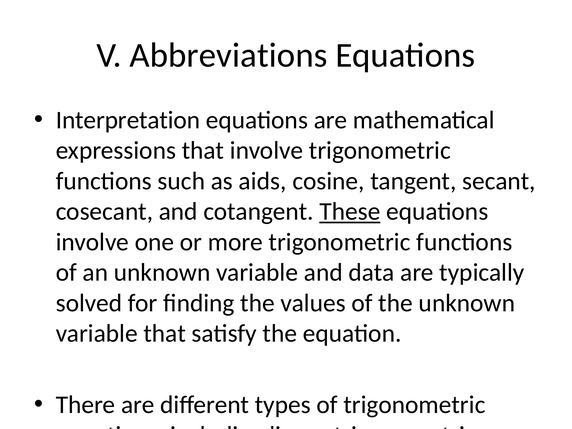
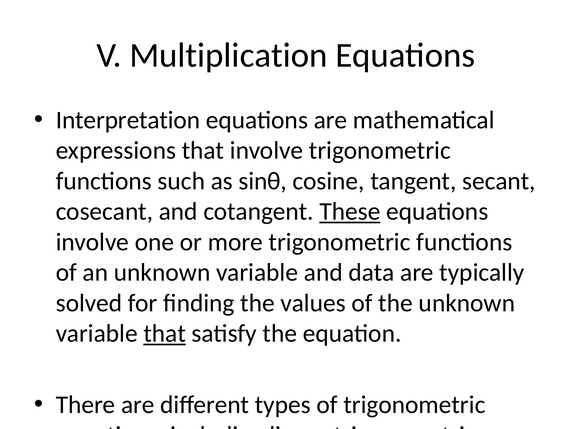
Abbreviations: Abbreviations -> Multiplication
aids: aids -> sinθ
that at (165, 334) underline: none -> present
